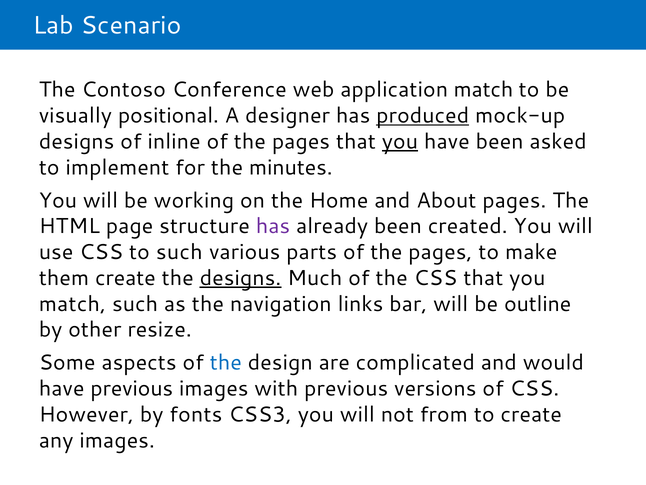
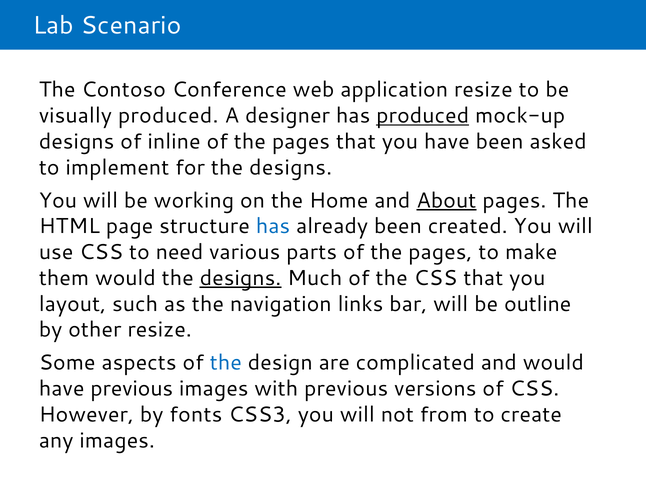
application match: match -> resize
visually positional: positional -> produced
you at (400, 141) underline: present -> none
for the minutes: minutes -> designs
About underline: none -> present
has at (273, 226) colour: purple -> blue
to such: such -> need
them create: create -> would
match at (72, 304): match -> layout
